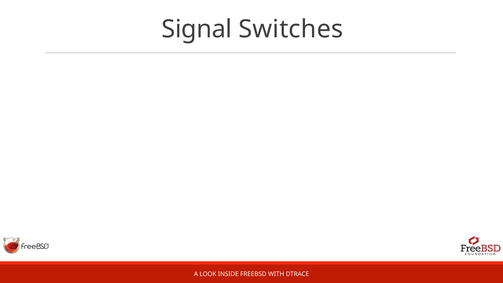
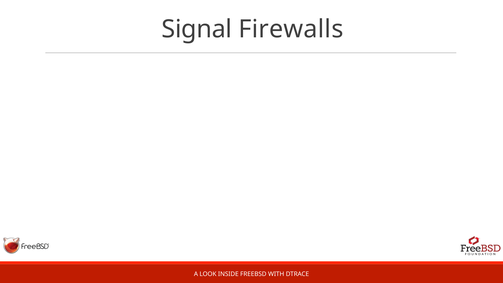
Switches: Switches -> Firewalls
